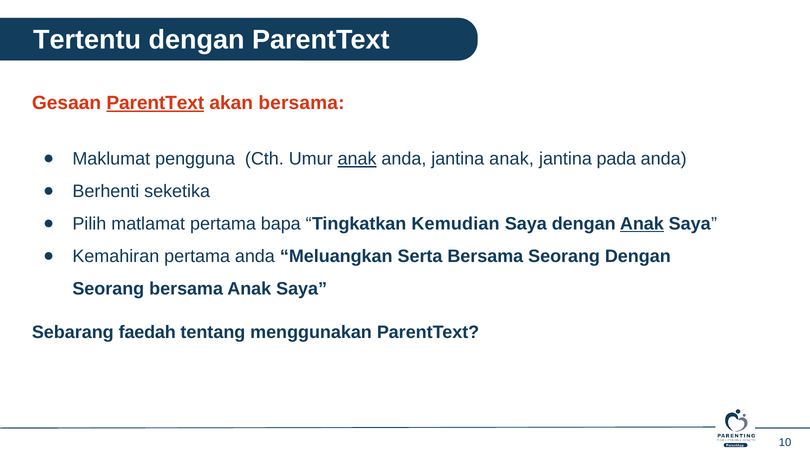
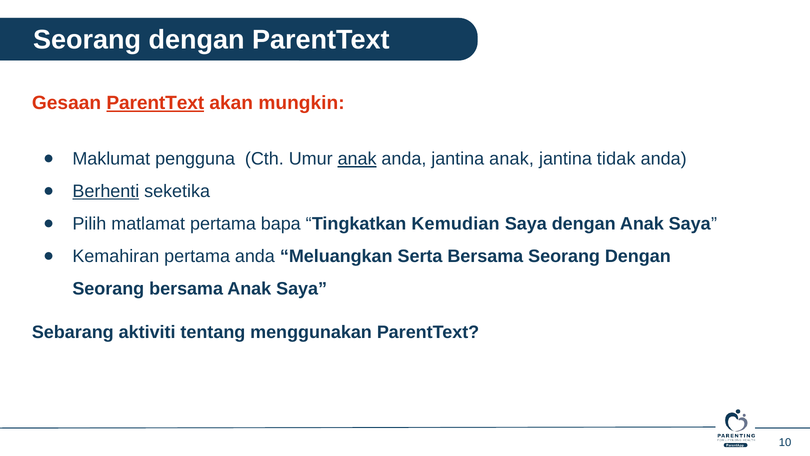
Tertentu at (87, 40): Tertentu -> Seorang
akan bersama: bersama -> mungkin
pada: pada -> tidak
Berhenti underline: none -> present
Anak at (642, 224) underline: present -> none
faedah: faedah -> aktiviti
